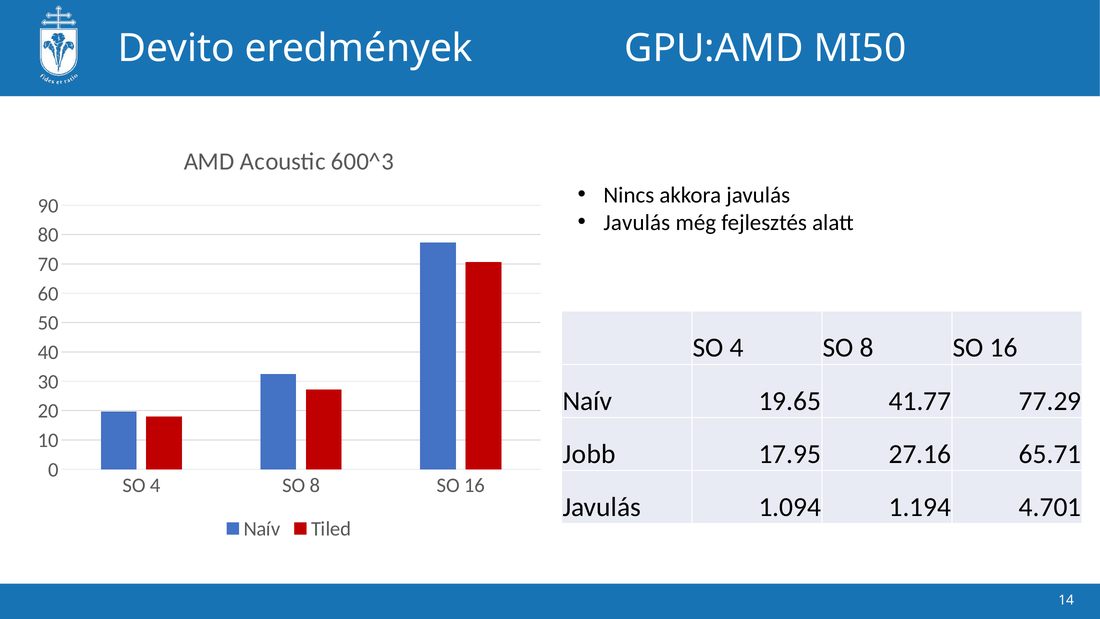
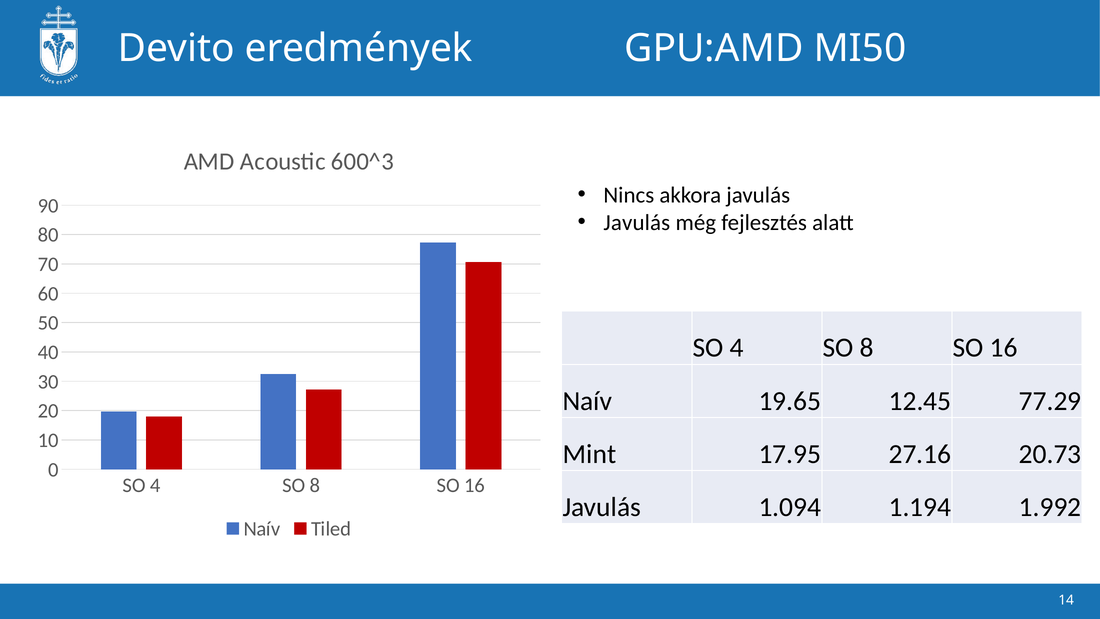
41.77: 41.77 -> 12.45
Jobb: Jobb -> Mint
65.71: 65.71 -> 20.73
4.701: 4.701 -> 1.992
